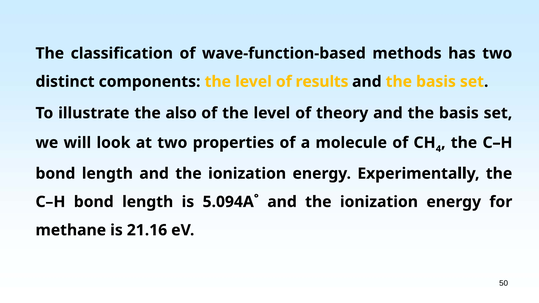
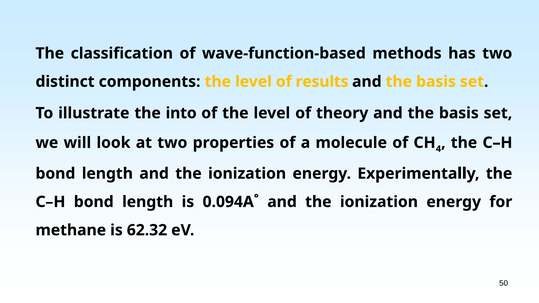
also: also -> into
5.094A˚: 5.094A˚ -> 0.094A˚
21.16: 21.16 -> 62.32
